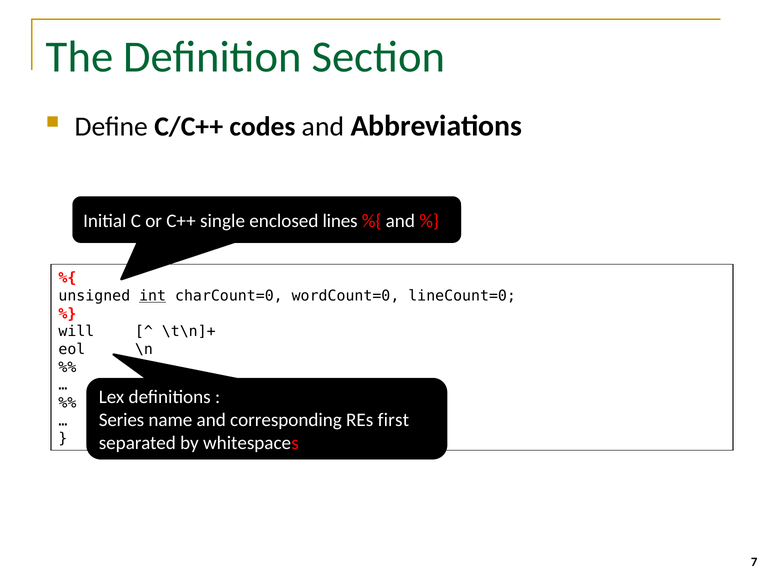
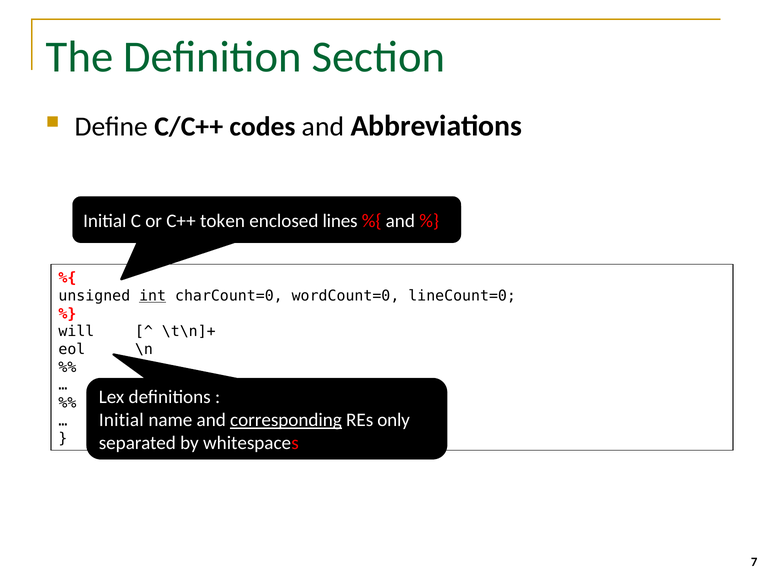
single: single -> token
Series at (121, 421): Series -> Initial
corresponding underline: none -> present
first: first -> only
